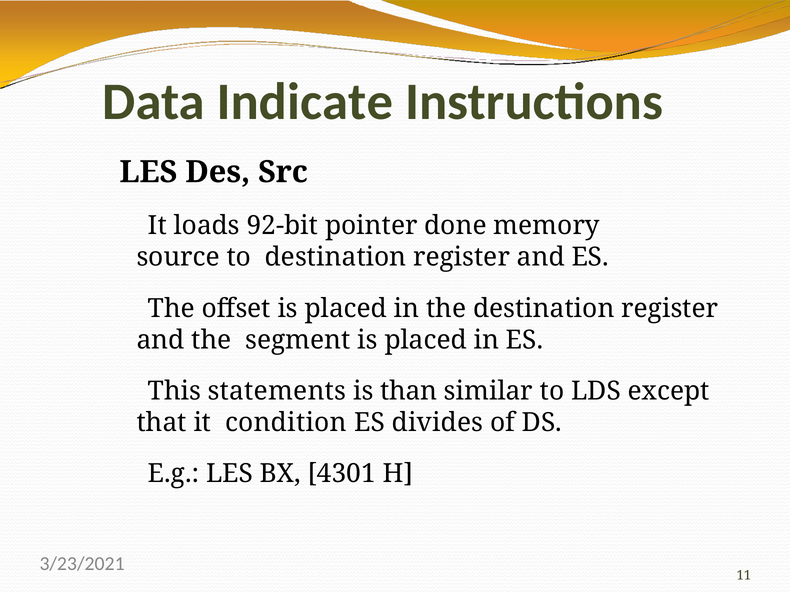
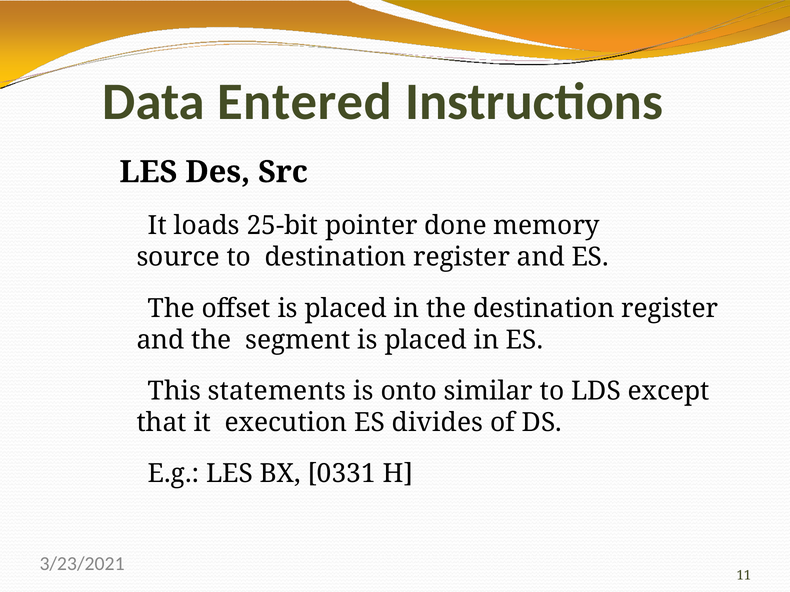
Indicate: Indicate -> Entered
92-bit: 92-bit -> 25-bit
than: than -> onto
condition: condition -> execution
4301: 4301 -> 0331
